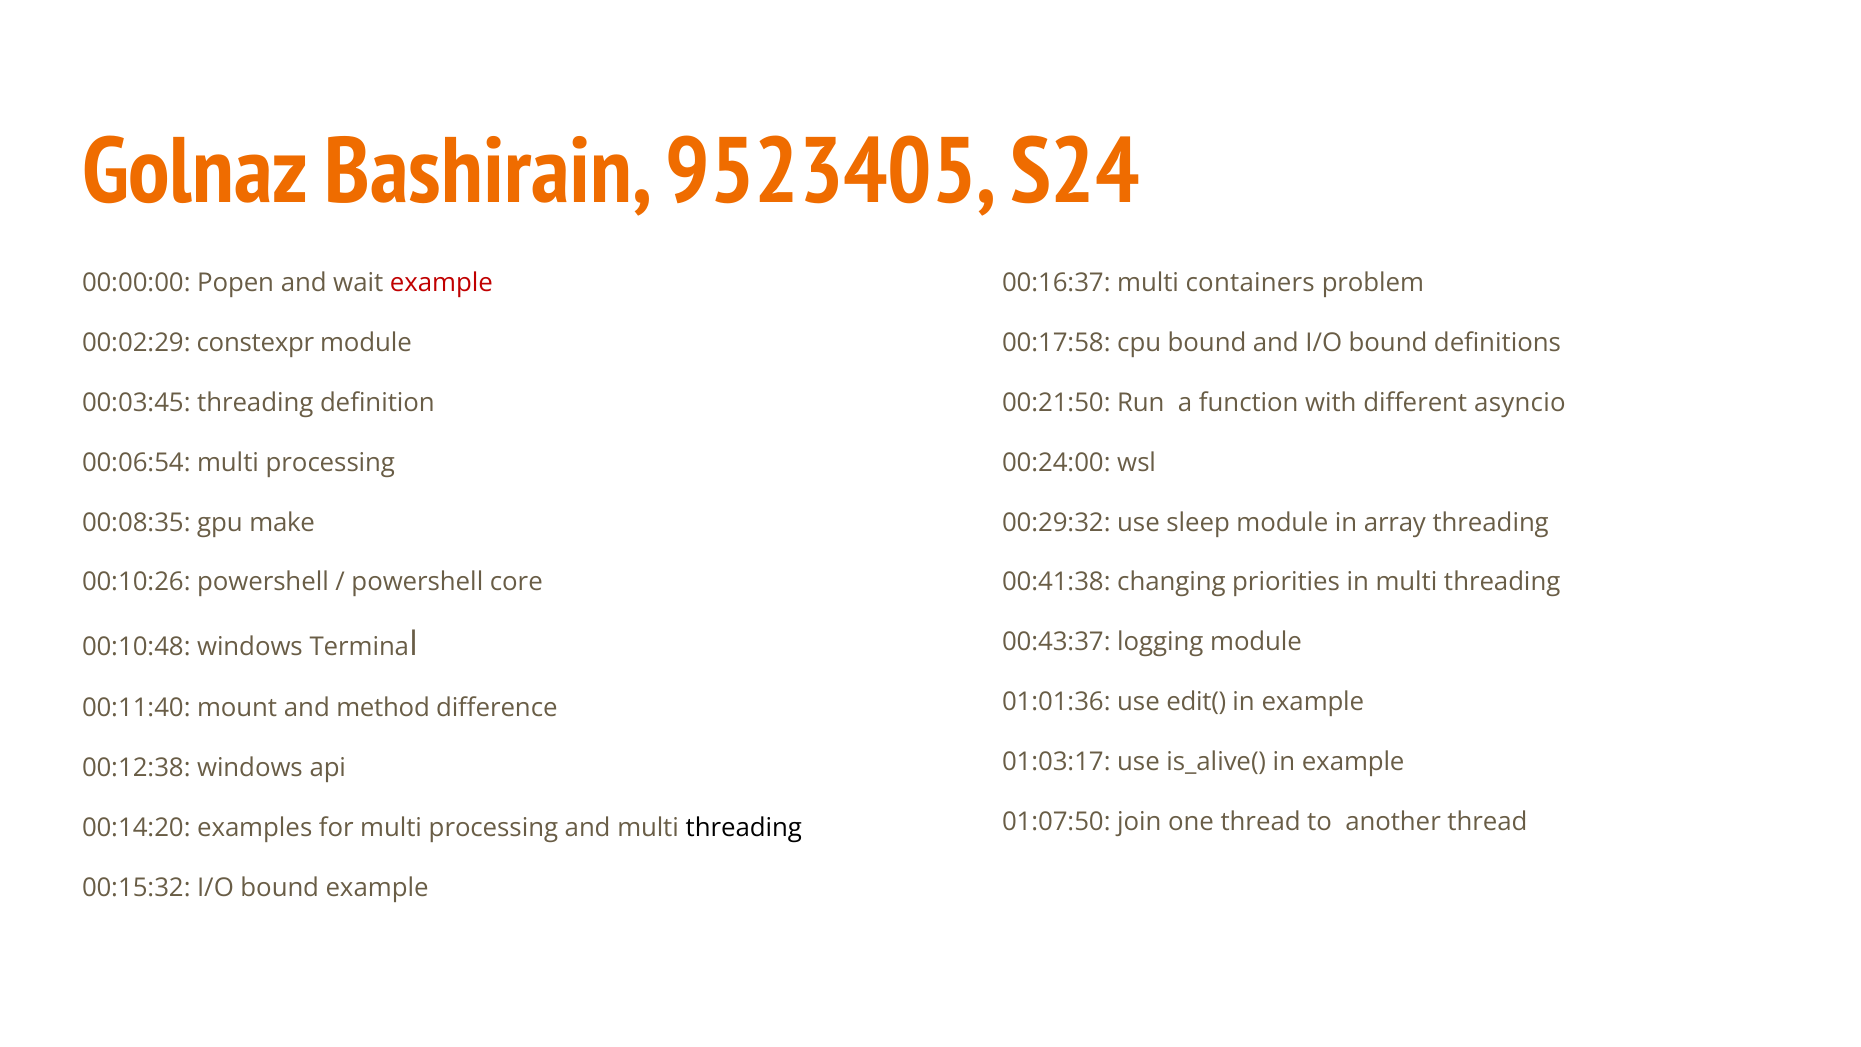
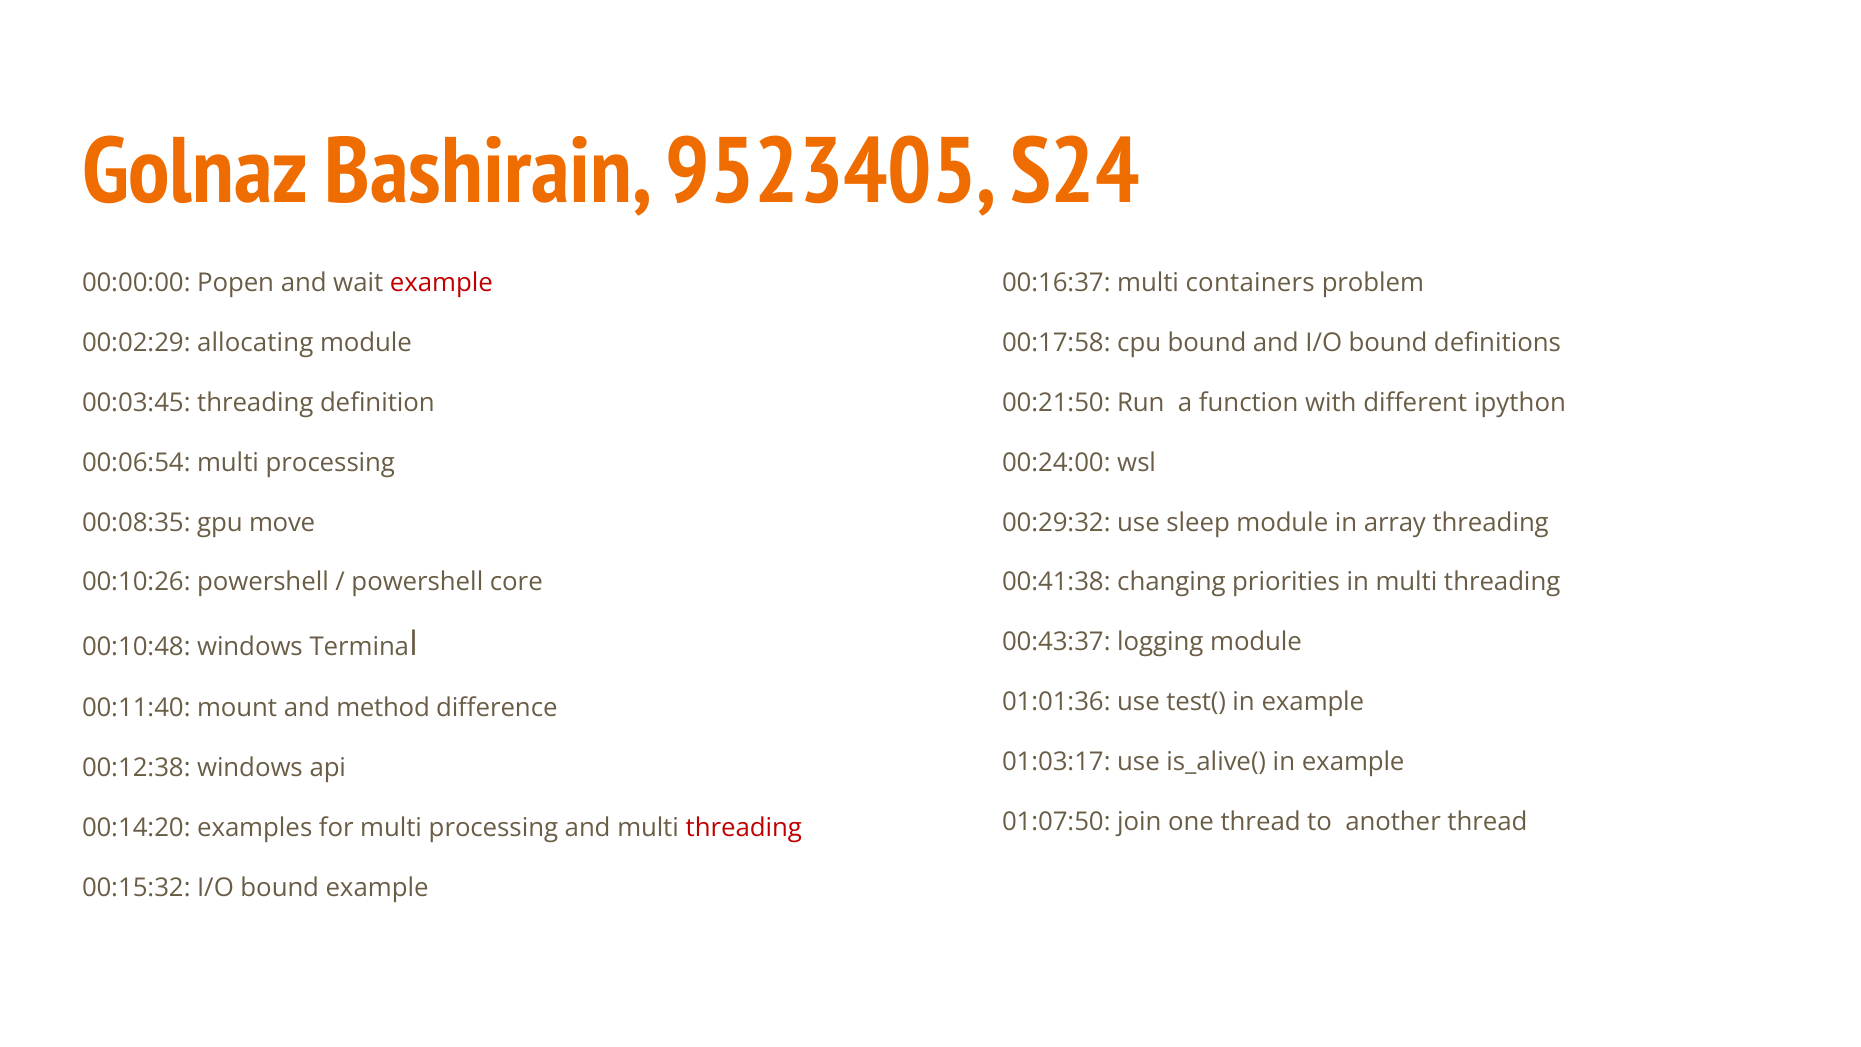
constexpr: constexpr -> allocating
asyncio: asyncio -> ipython
make: make -> move
edit(: edit( -> test(
threading at (744, 828) colour: black -> red
